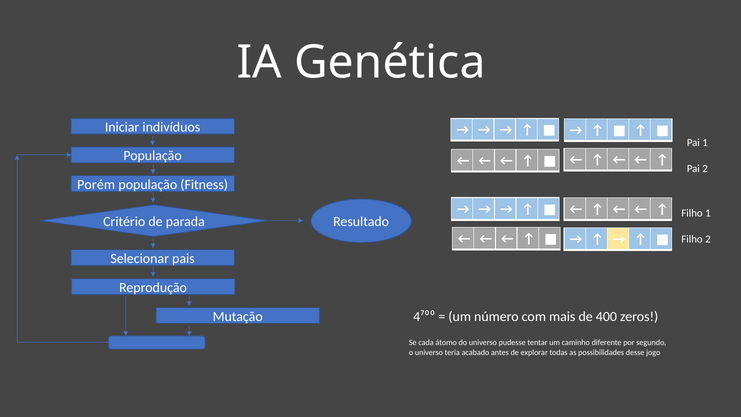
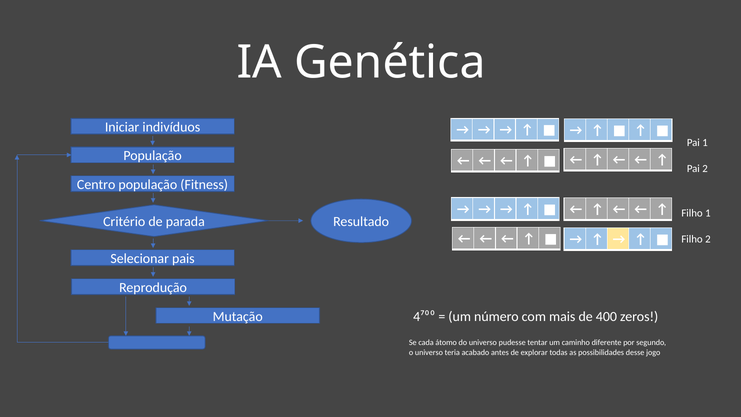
Porém: Porém -> Centro
